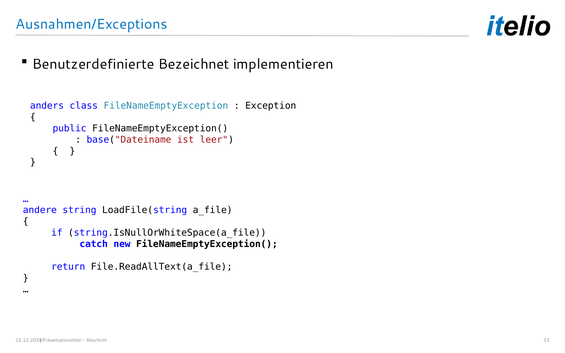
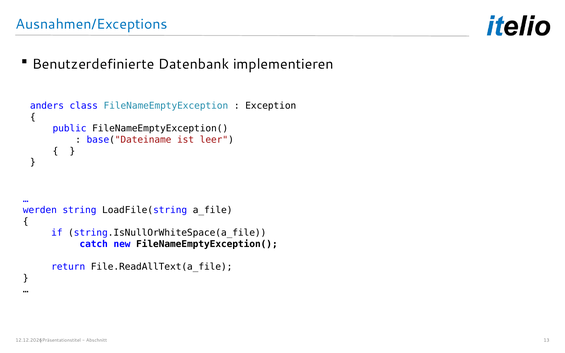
Bezeichnet: Bezeichnet -> Datenbank
andere: andere -> werden
